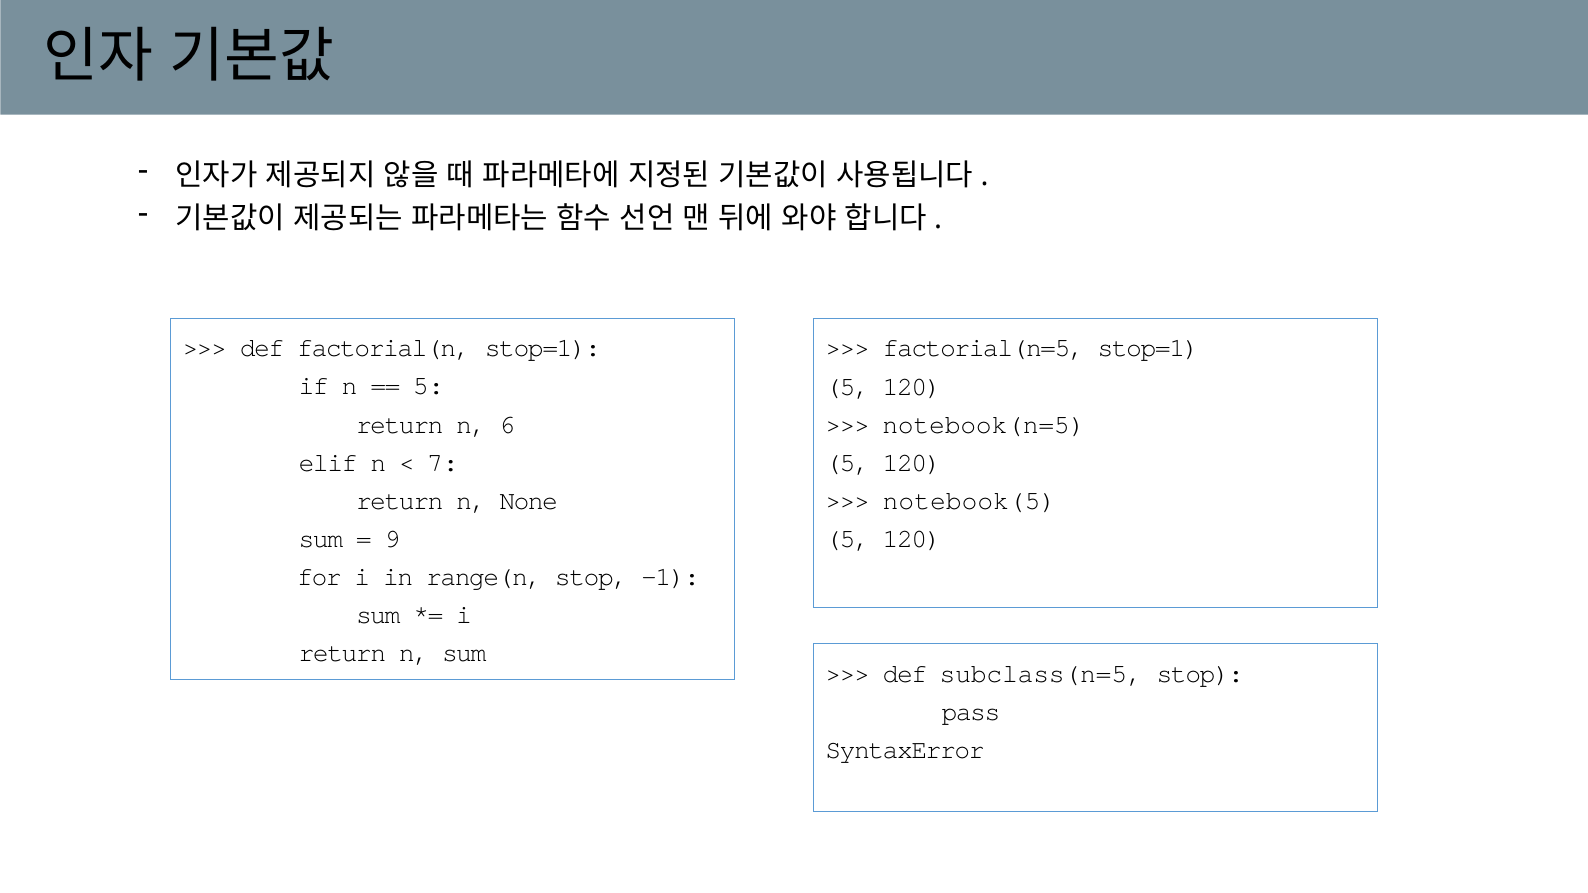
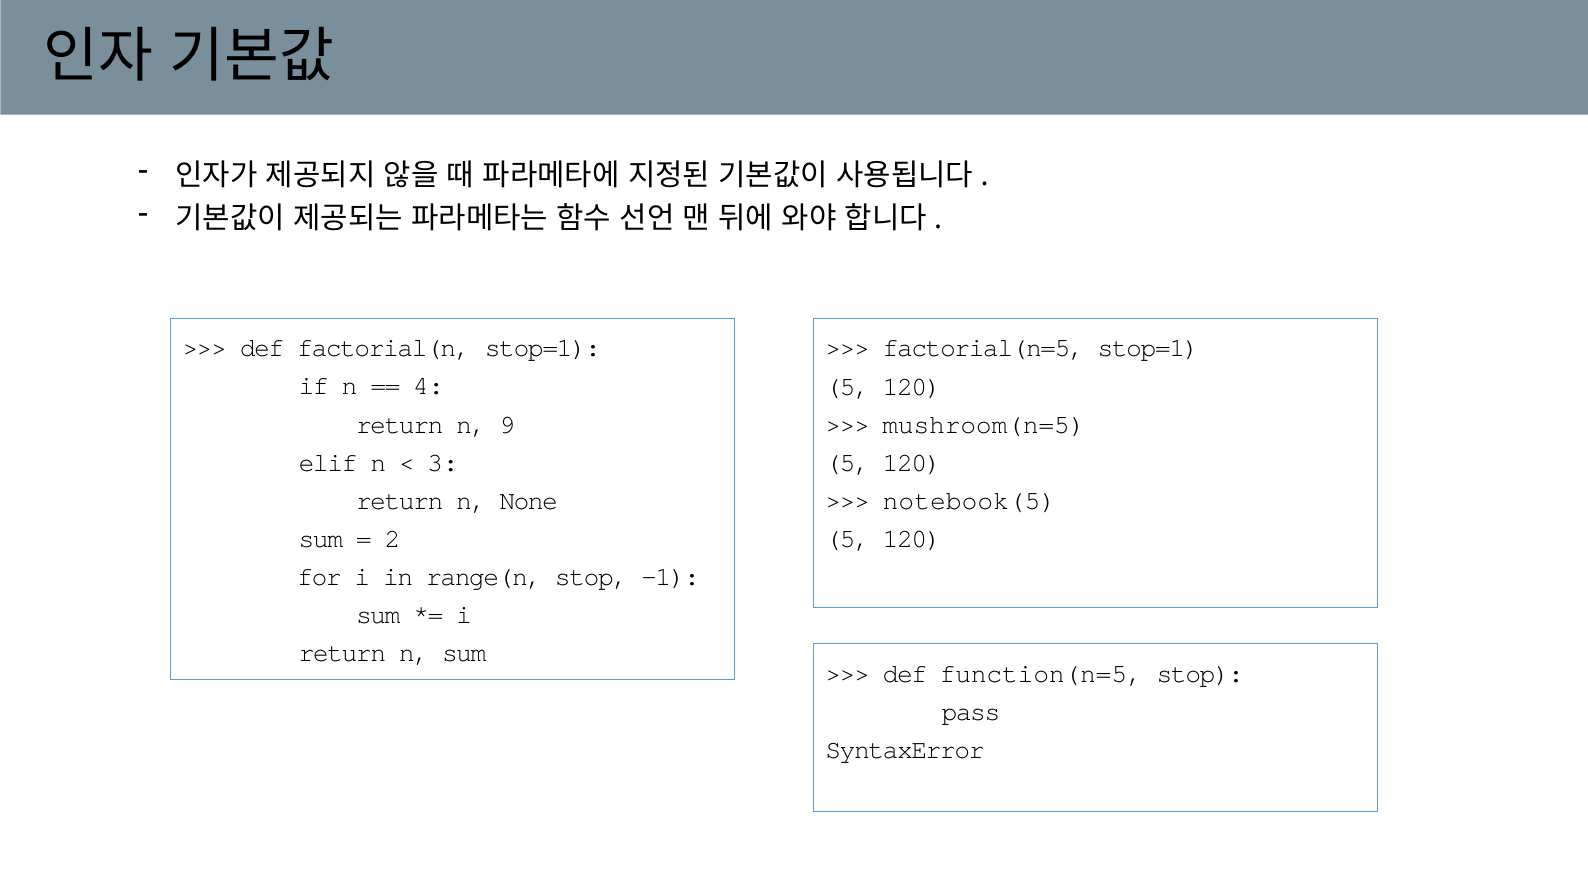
5 at (429, 386): 5 -> 4
6: 6 -> 9
notebook(n=5: notebook(n=5 -> mushroom(n=5
7: 7 -> 3
9: 9 -> 2
subclass(n=5: subclass(n=5 -> function(n=5
